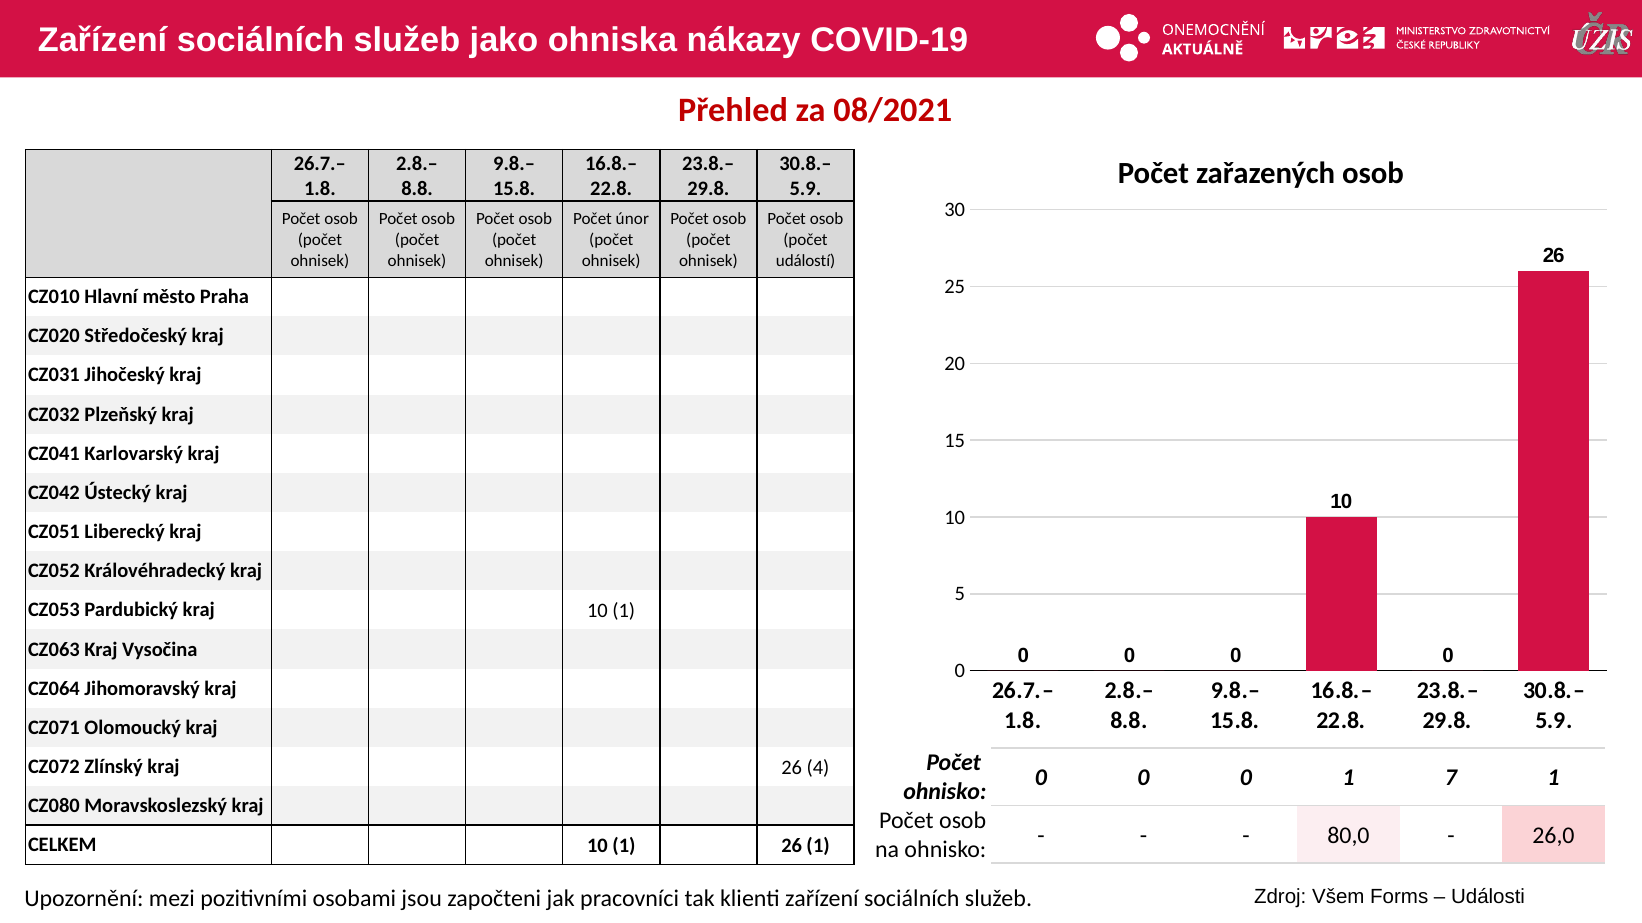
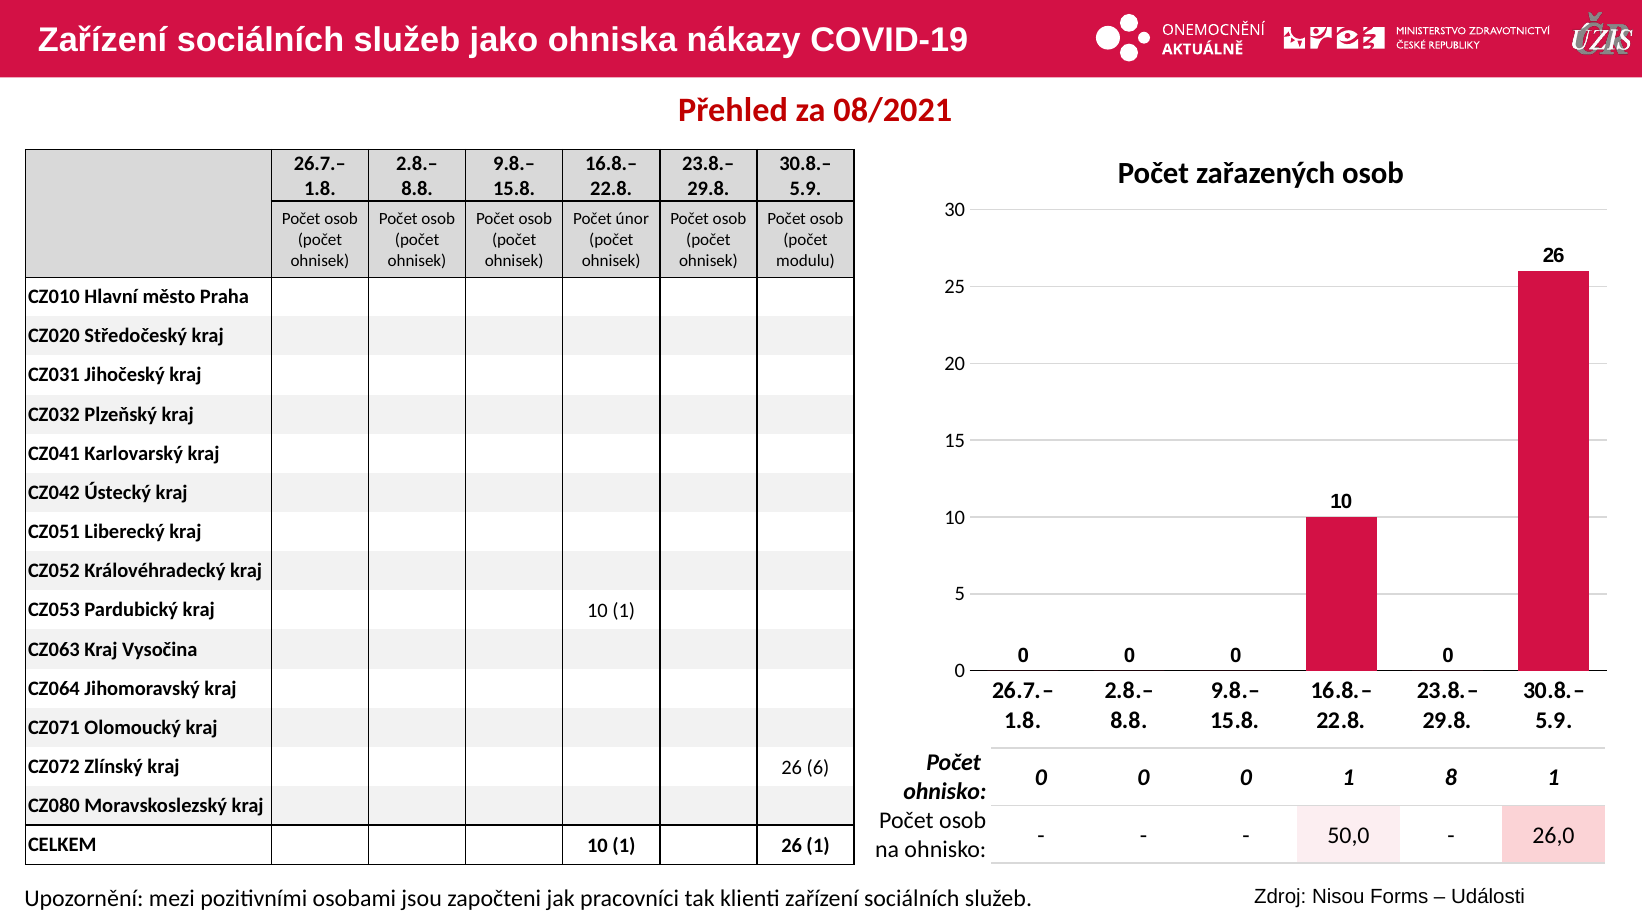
událostí: událostí -> modulu
4: 4 -> 6
7: 7 -> 8
80,0: 80,0 -> 50,0
Všem: Všem -> Nisou
